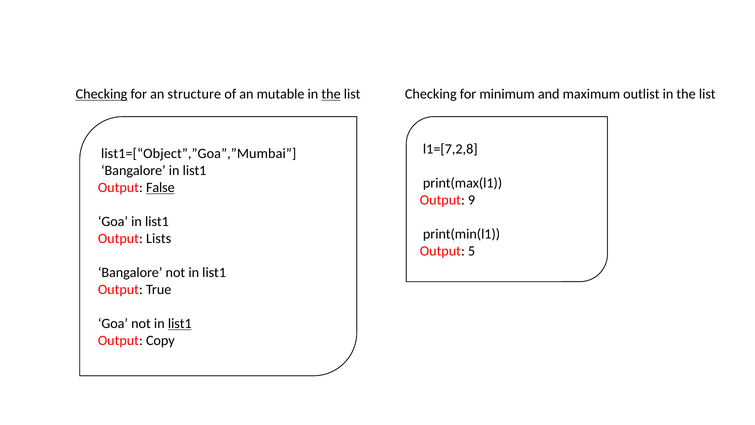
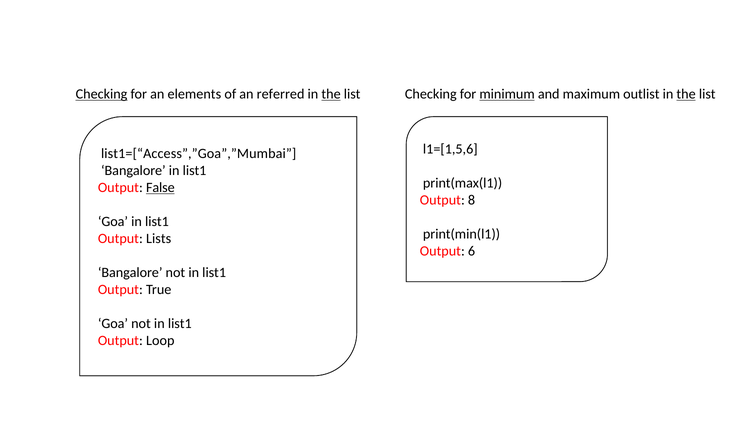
structure: structure -> elements
mutable: mutable -> referred
minimum underline: none -> present
the at (686, 94) underline: none -> present
l1=[7,2,8: l1=[7,2,8 -> l1=[1,5,6
list1=[“Object”,”Goa”,”Mumbai: list1=[“Object”,”Goa”,”Mumbai -> list1=[“Access”,”Goa”,”Mumbai
9: 9 -> 8
5: 5 -> 6
list1 at (180, 323) underline: present -> none
Copy: Copy -> Loop
